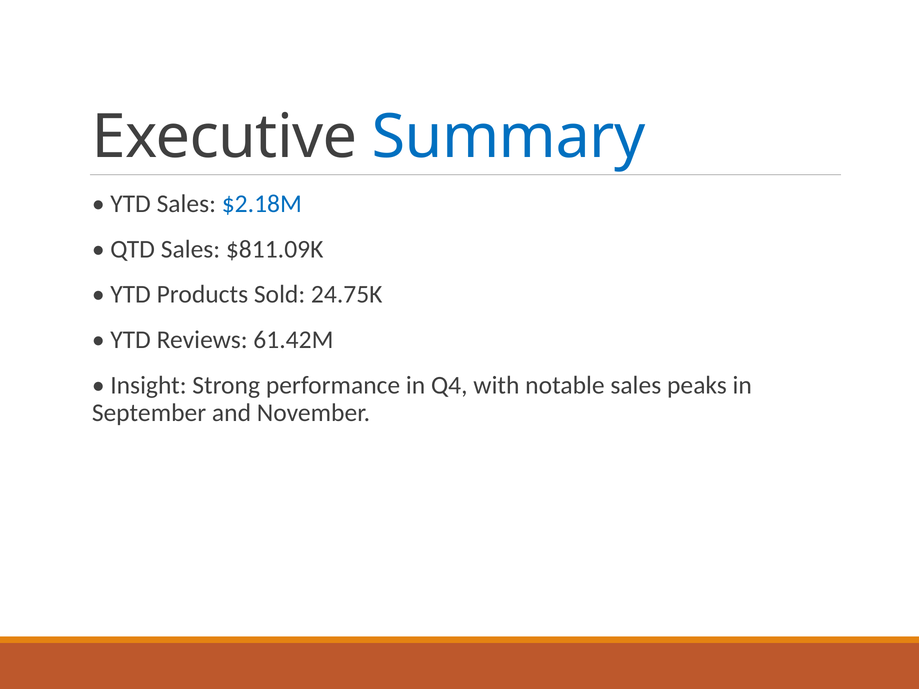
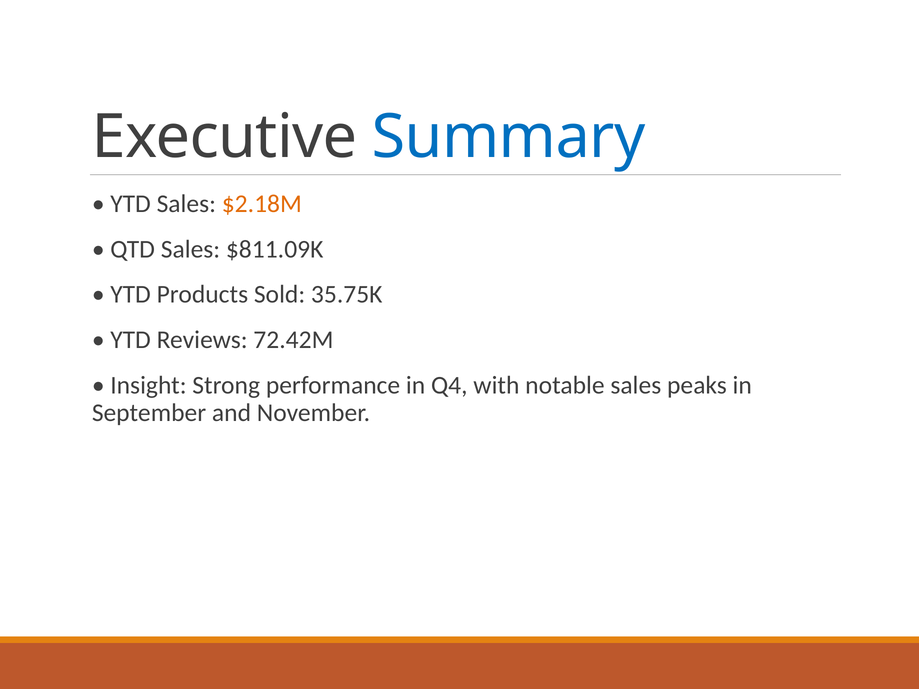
$2.18M colour: blue -> orange
24.75K: 24.75K -> 35.75K
61.42M: 61.42M -> 72.42M
